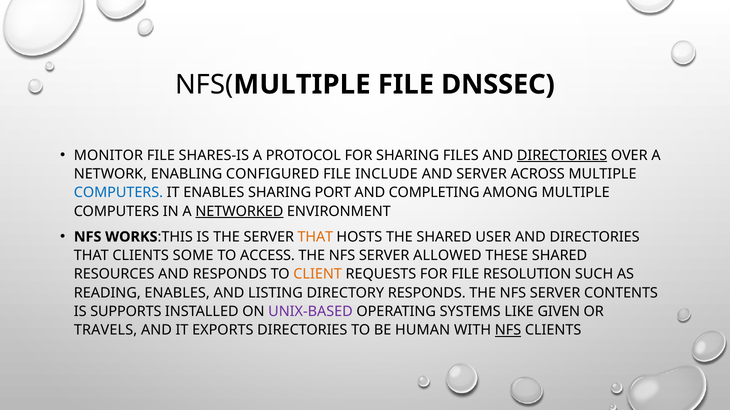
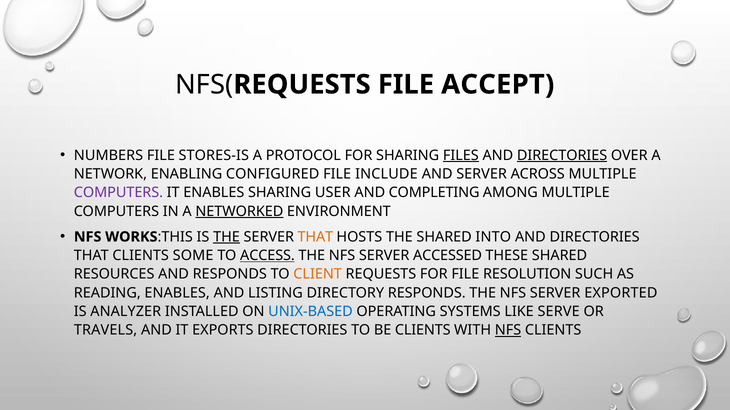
MULTIPLE at (302, 85): MULTIPLE -> REQUESTS
DNSSEC: DNSSEC -> ACCEPT
MONITOR: MONITOR -> NUMBERS
SHARES-IS: SHARES-IS -> STORES-IS
FILES underline: none -> present
COMPUTERS at (118, 193) colour: blue -> purple
PORT: PORT -> USER
THE at (227, 237) underline: none -> present
USER: USER -> INTO
ACCESS underline: none -> present
ALLOWED: ALLOWED -> ACCESSED
CONTENTS: CONTENTS -> EXPORTED
SUPPORTS: SUPPORTS -> ANALYZER
UNIX-BASED colour: purple -> blue
GIVEN: GIVEN -> SERVE
BE HUMAN: HUMAN -> CLIENTS
